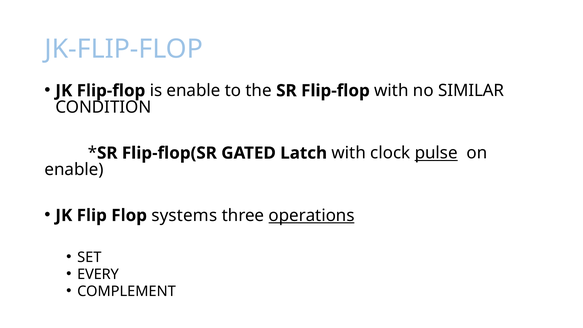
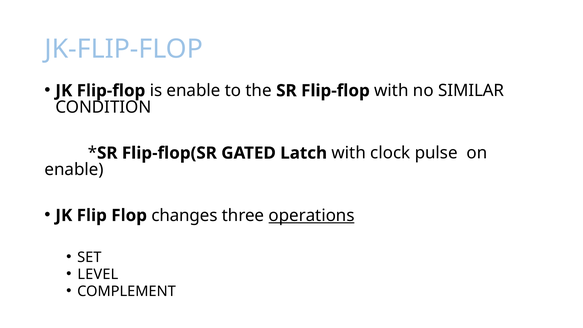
pulse underline: present -> none
systems: systems -> changes
EVERY: EVERY -> LEVEL
